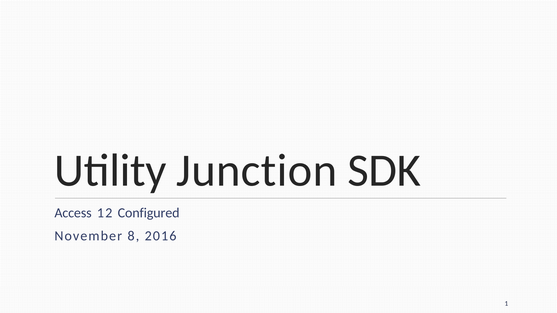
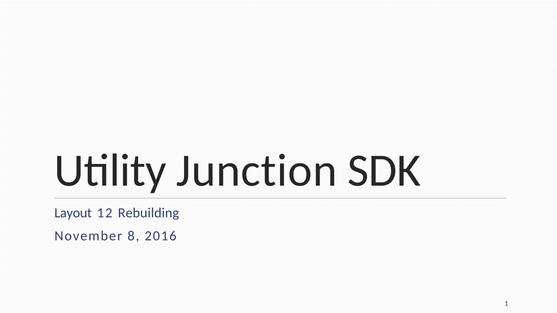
Access: Access -> Layout
Configured: Configured -> Rebuilding
